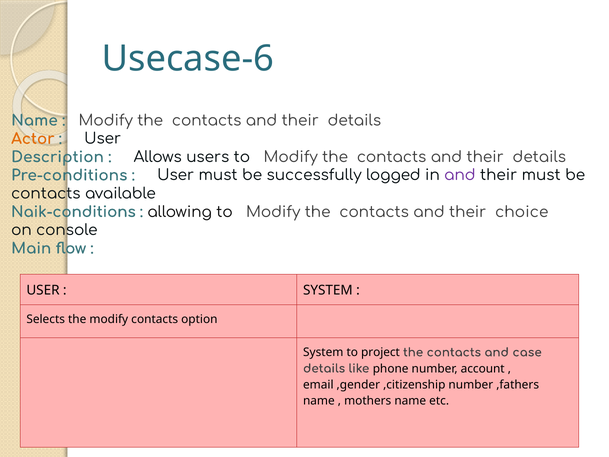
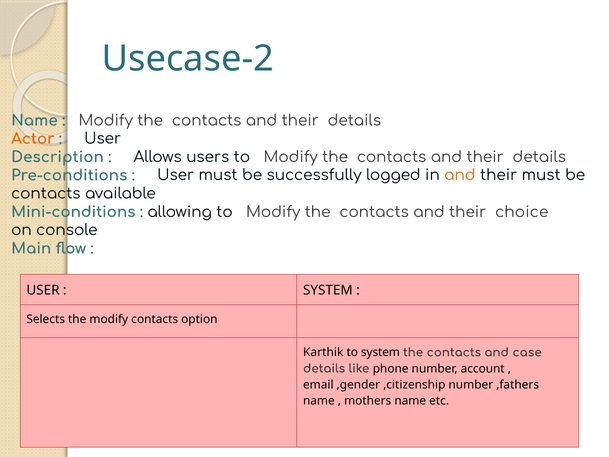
Usecase-6: Usecase-6 -> Usecase-2
and at (460, 175) colour: purple -> orange
Naik-conditions: Naik-conditions -> Mini-conditions
System at (323, 352): System -> Karthik
to project: project -> system
